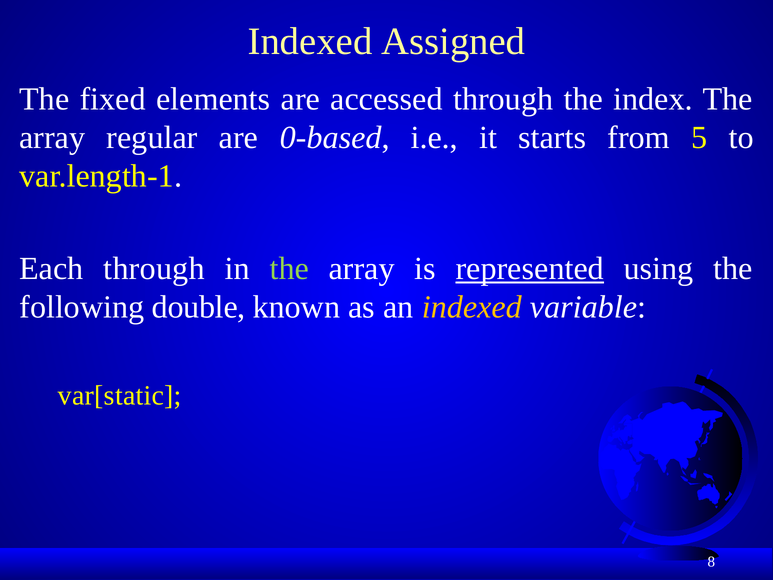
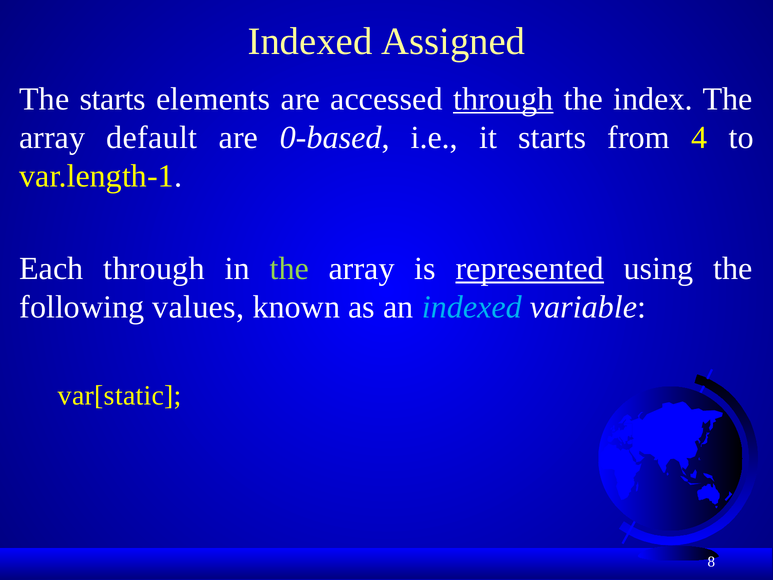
The fixed: fixed -> starts
through at (503, 99) underline: none -> present
regular: regular -> default
5: 5 -> 4
double: double -> values
indexed at (472, 307) colour: yellow -> light blue
